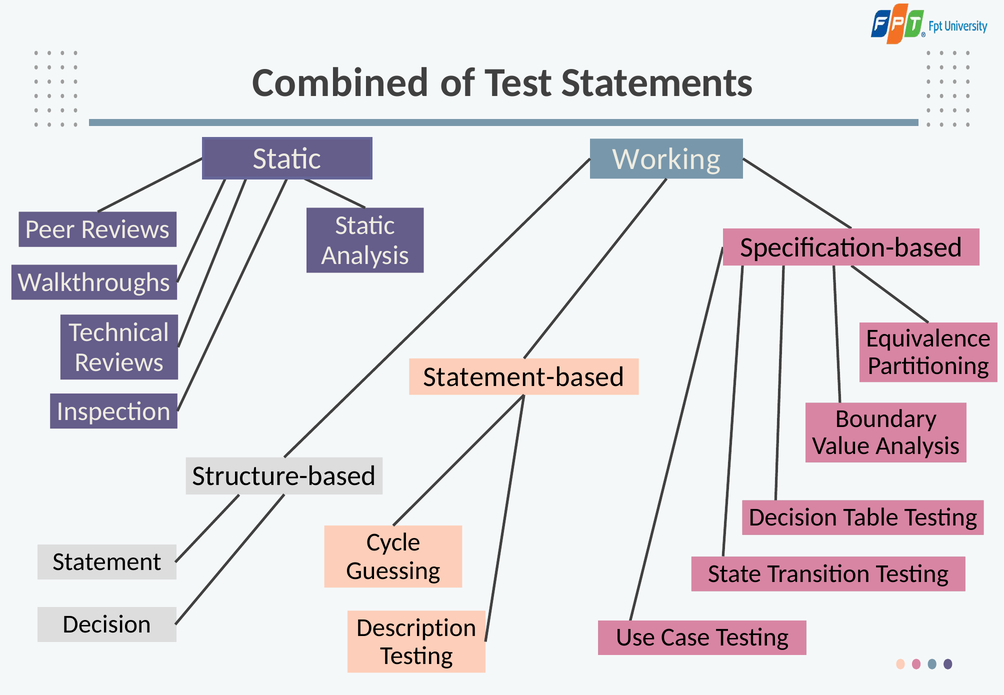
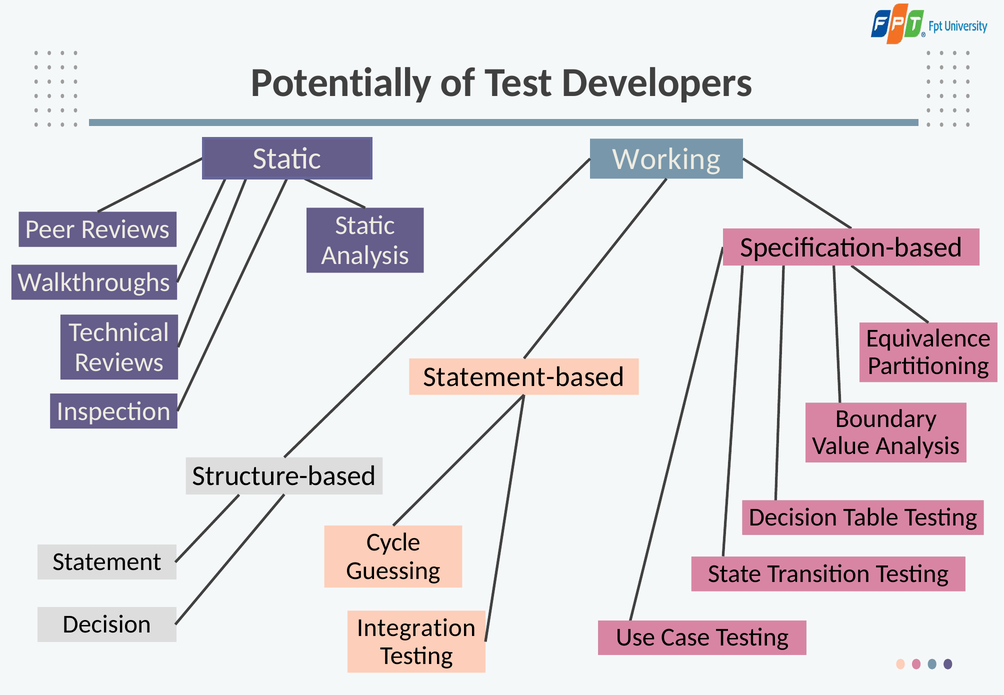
Combined: Combined -> Potentially
Statements: Statements -> Developers
Description: Description -> Integration
